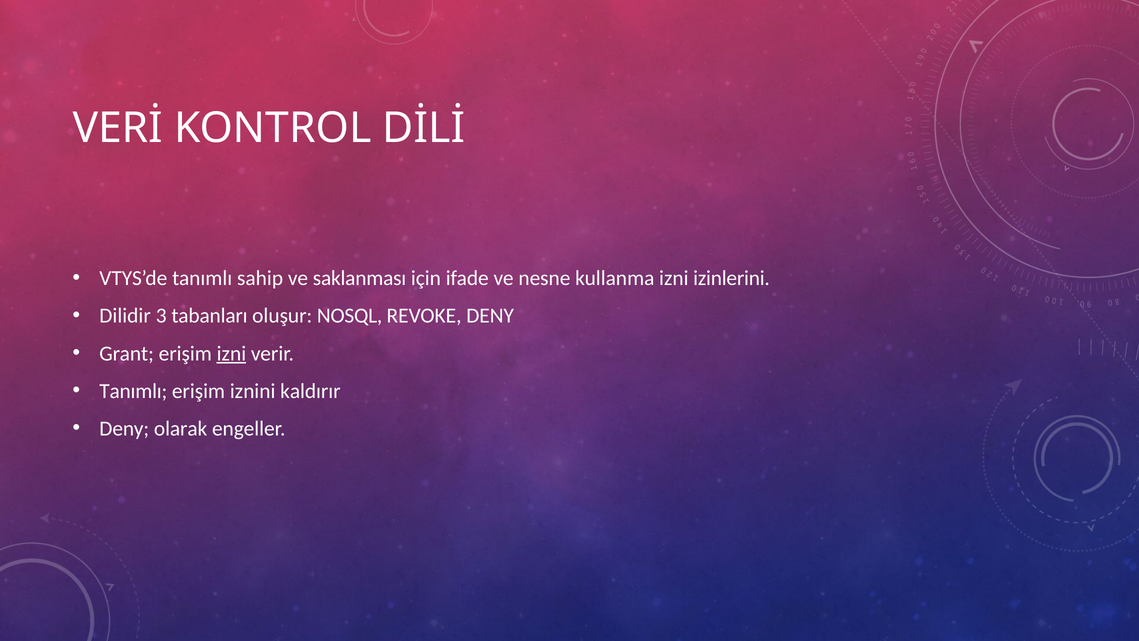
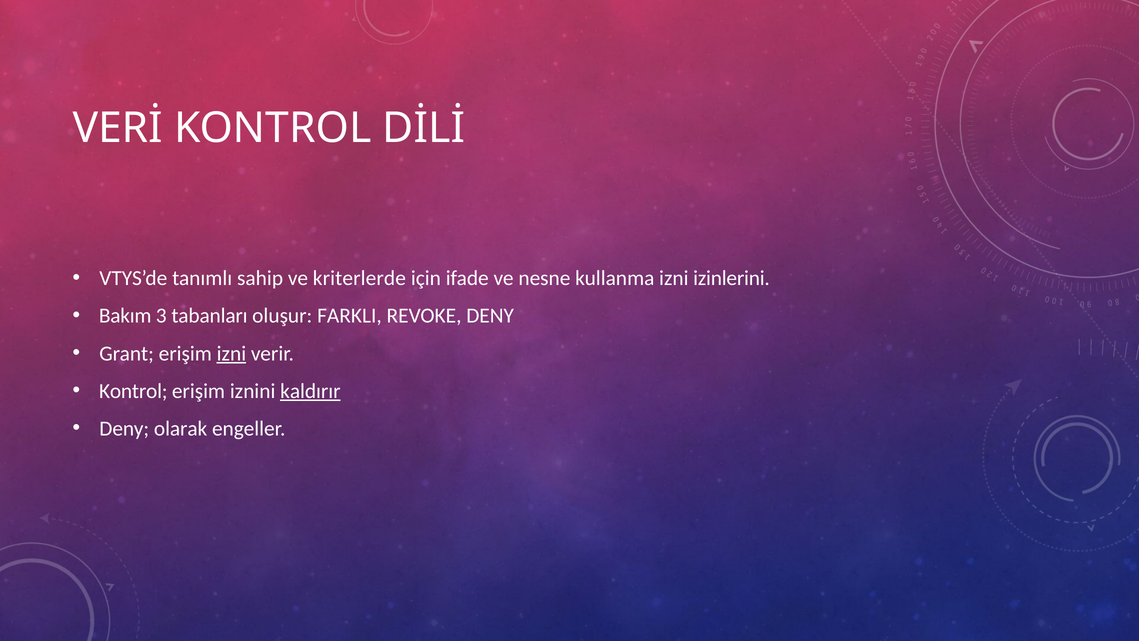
saklanması: saklanması -> kriterlerde
Dilidir: Dilidir -> Bakım
NOSQL: NOSQL -> FARKLI
Tanımlı at (133, 391): Tanımlı -> Kontrol
kaldırır underline: none -> present
